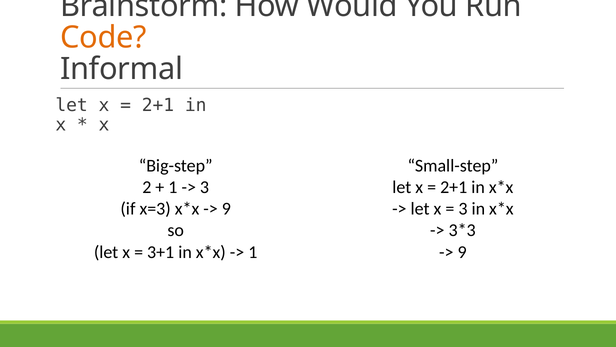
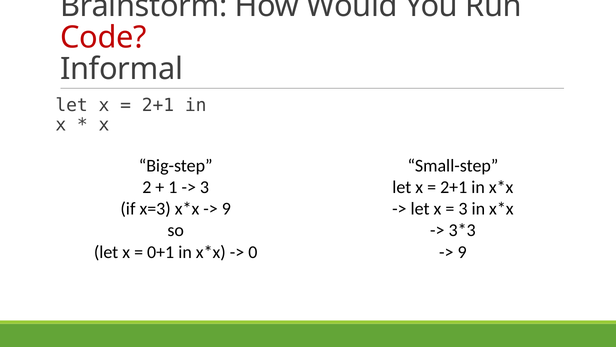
Code colour: orange -> red
3+1: 3+1 -> 0+1
1 at (253, 252): 1 -> 0
